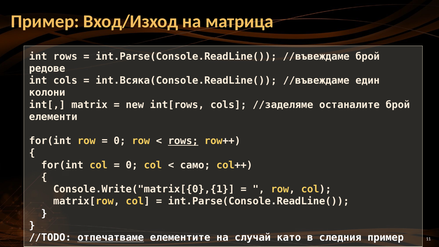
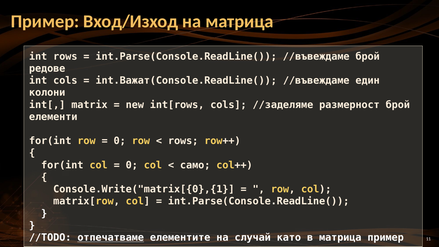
int.Всяка(Console.ReadLine(: int.Всяка(Console.ReadLine( -> int.Важат(Console.ReadLine(
останалите: останалите -> размерност
rows at (183, 141) underline: present -> none
в следния: следния -> матрица
